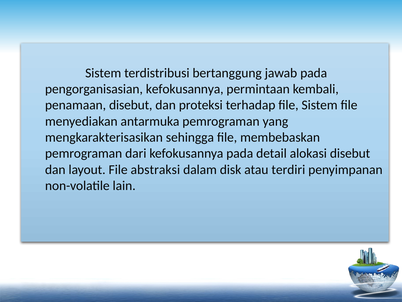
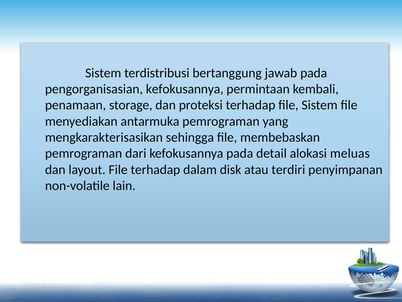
penamaan disebut: disebut -> storage
alokasi disebut: disebut -> meluas
File abstraksi: abstraksi -> terhadap
